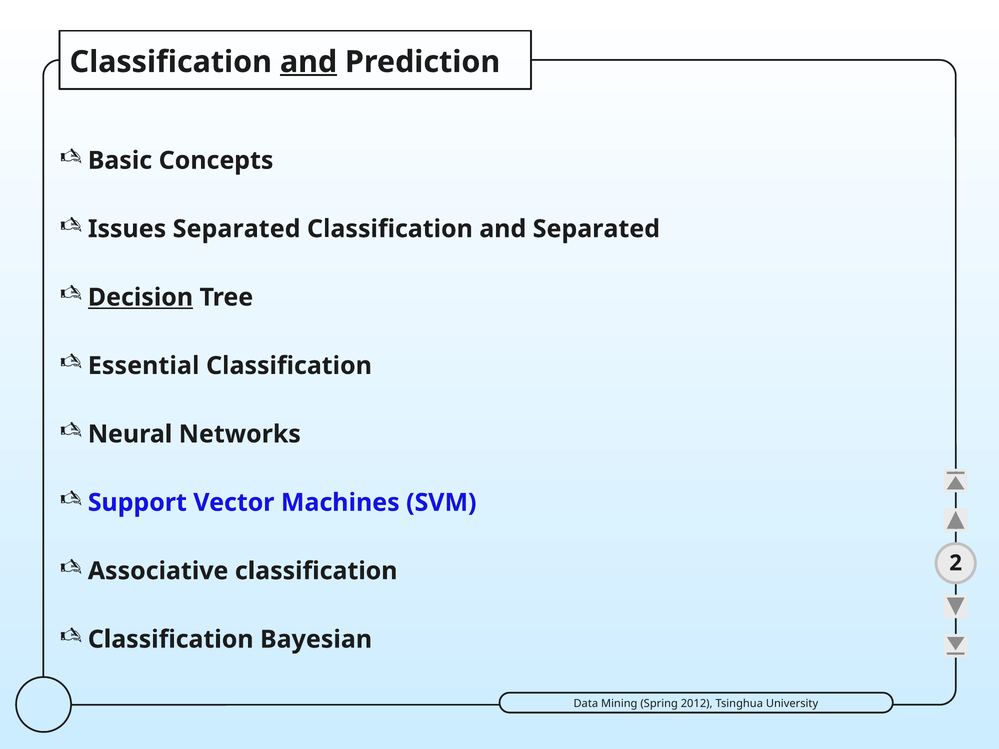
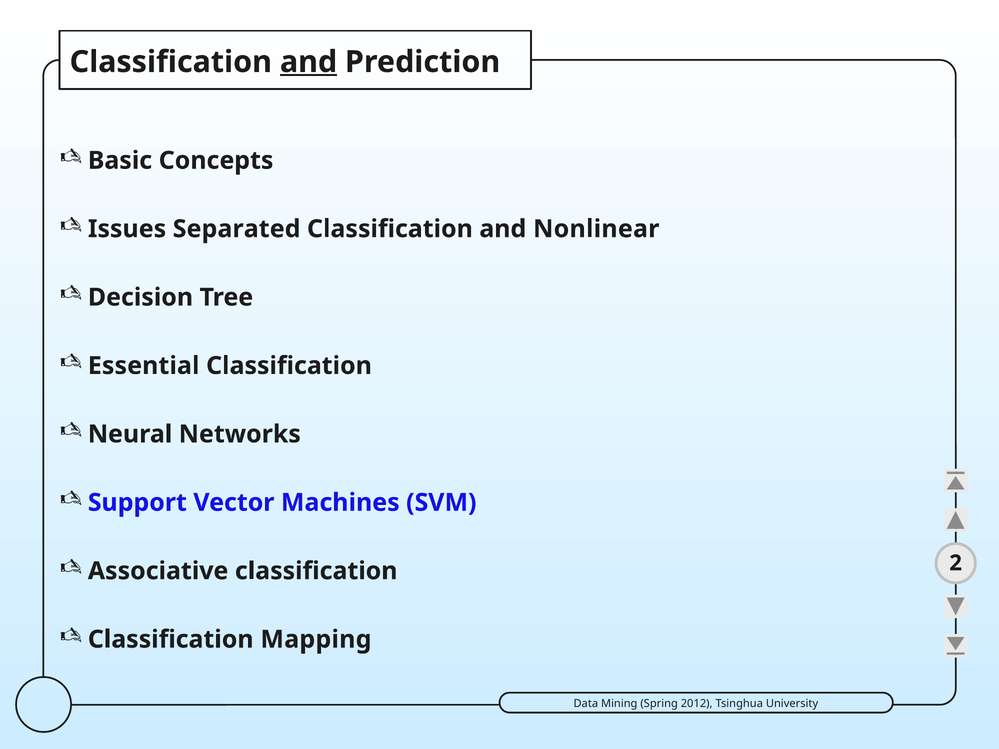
and Separated: Separated -> Nonlinear
Decision underline: present -> none
Bayesian: Bayesian -> Mapping
